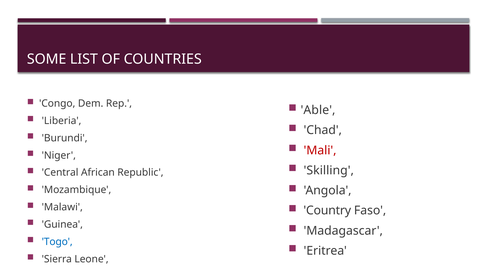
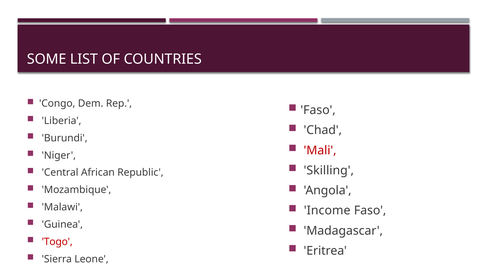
Able at (318, 110): Able -> Faso
Country: Country -> Income
Togo colour: blue -> red
